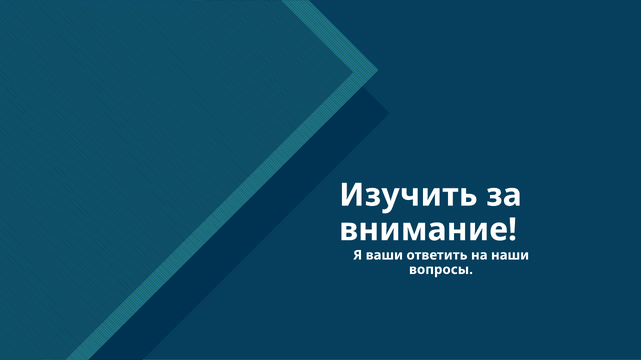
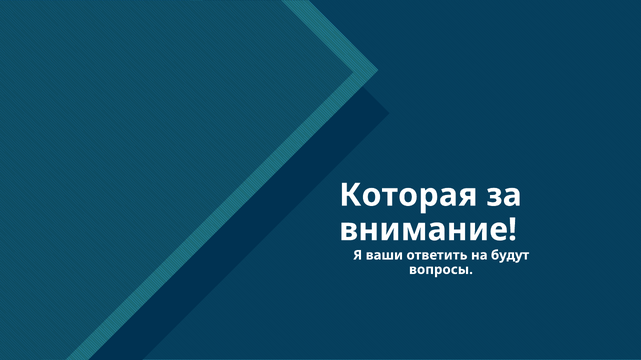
Изучить: Изучить -> Которая
наши: наши -> будут
